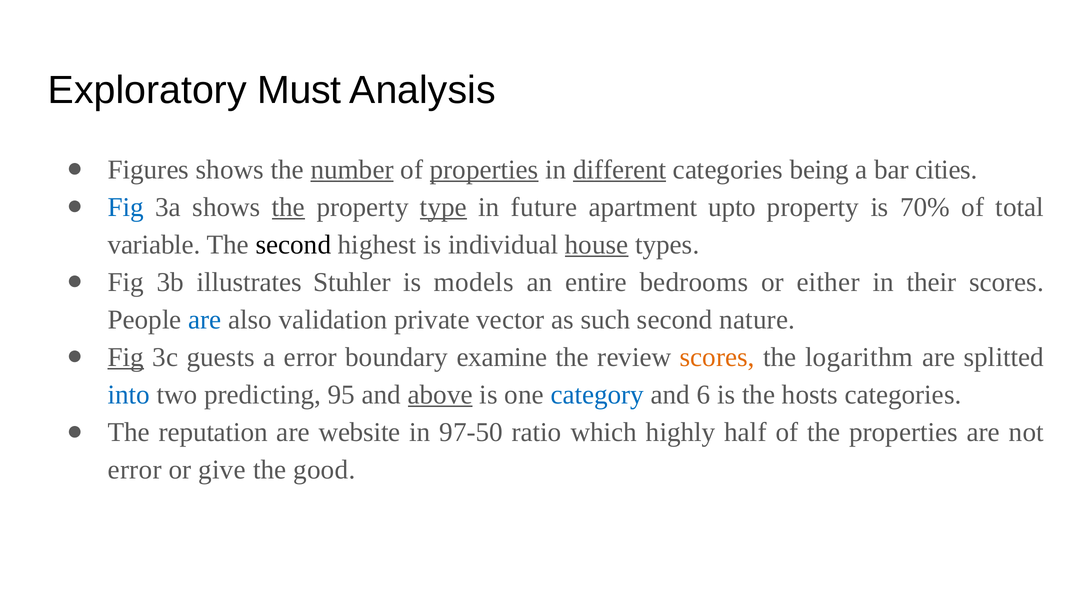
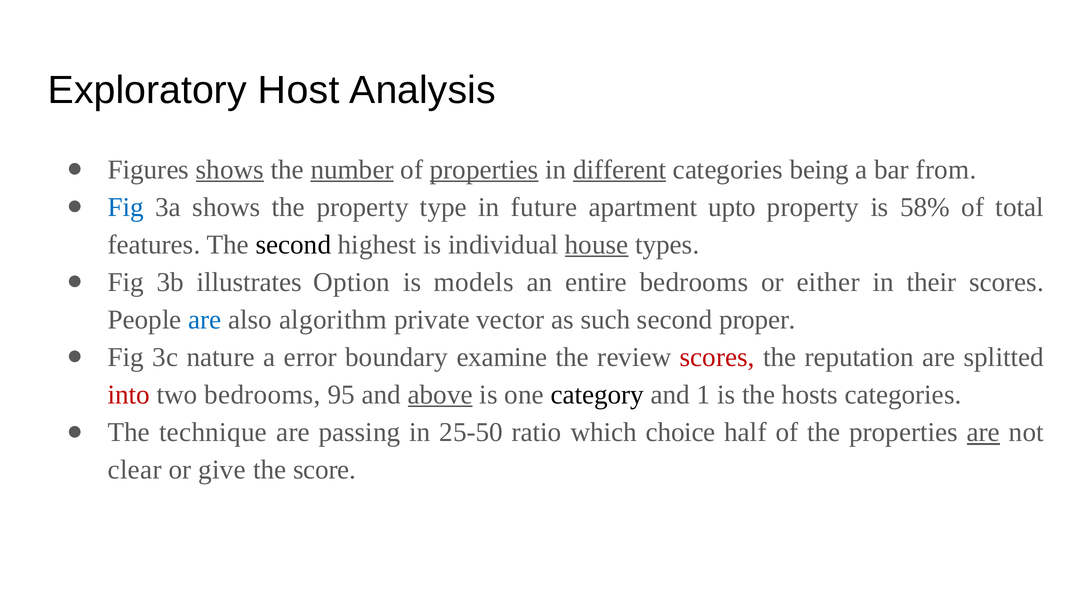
Must: Must -> Host
shows at (230, 170) underline: none -> present
cities: cities -> from
the at (288, 207) underline: present -> none
type underline: present -> none
70%: 70% -> 58%
variable: variable -> features
Stuhler: Stuhler -> Option
validation: validation -> algorithm
nature: nature -> proper
Fig at (126, 357) underline: present -> none
guests: guests -> nature
scores at (717, 357) colour: orange -> red
logarithm: logarithm -> reputation
into colour: blue -> red
two predicting: predicting -> bedrooms
category colour: blue -> black
6: 6 -> 1
reputation: reputation -> technique
website: website -> passing
97-50: 97-50 -> 25-50
highly: highly -> choice
are at (983, 432) underline: none -> present
error at (135, 470): error -> clear
good: good -> score
